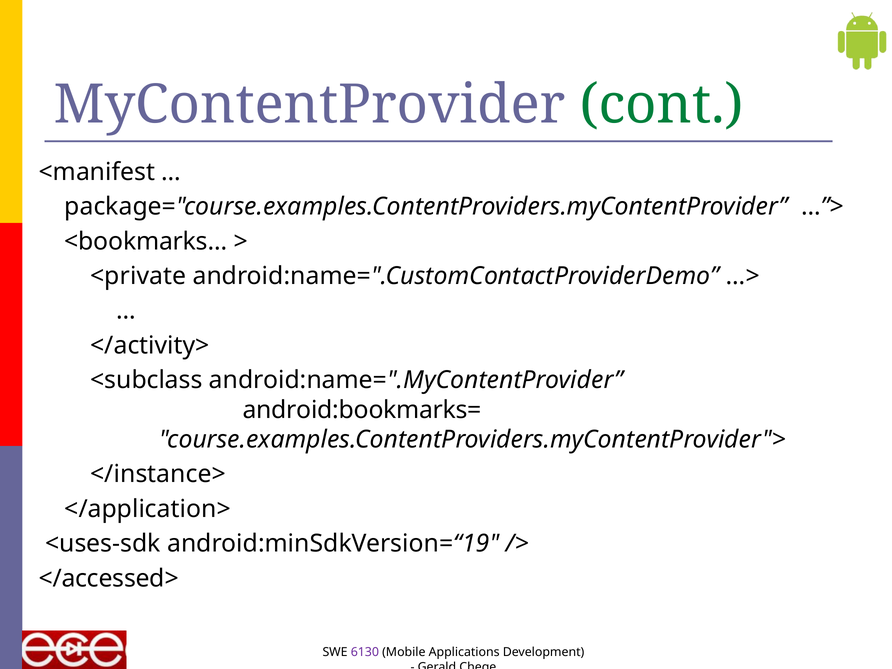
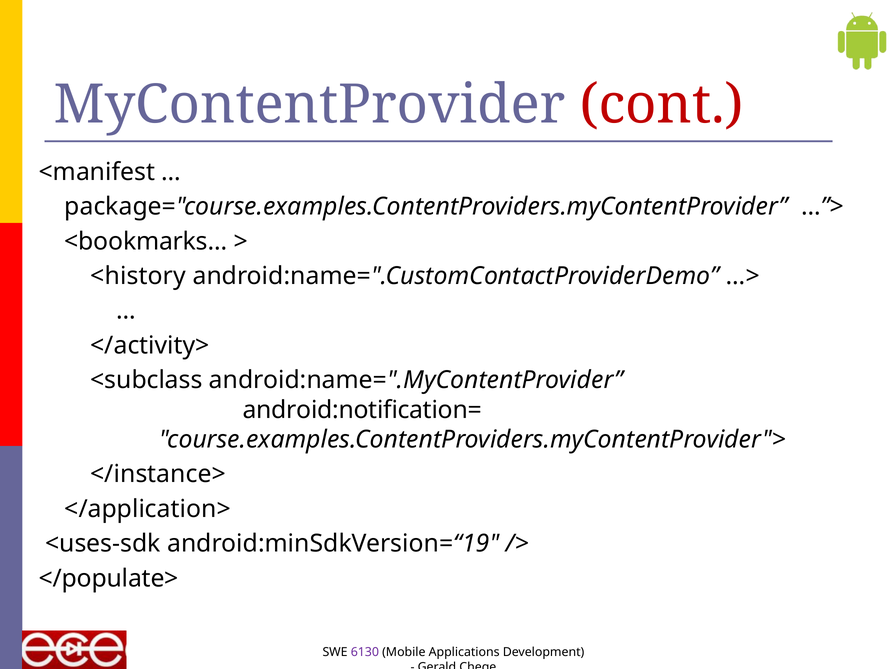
cont colour: green -> red
<private: <private -> <history
android:bookmarks=: android:bookmarks= -> android:notification=
</accessed>: </accessed> -> </populate>
